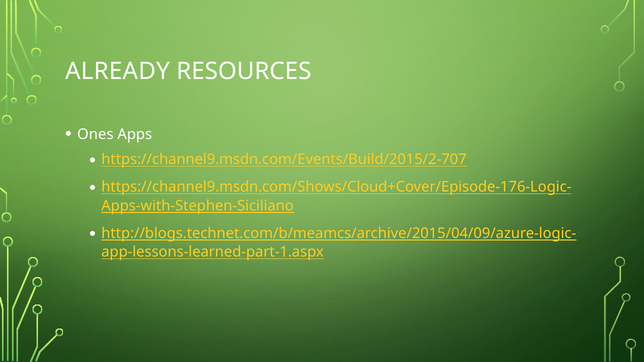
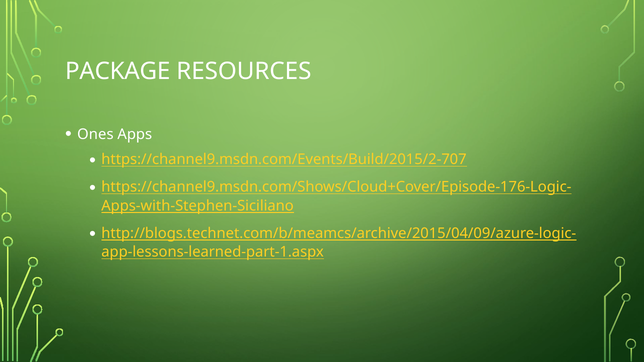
ALREADY: ALREADY -> PACKAGE
